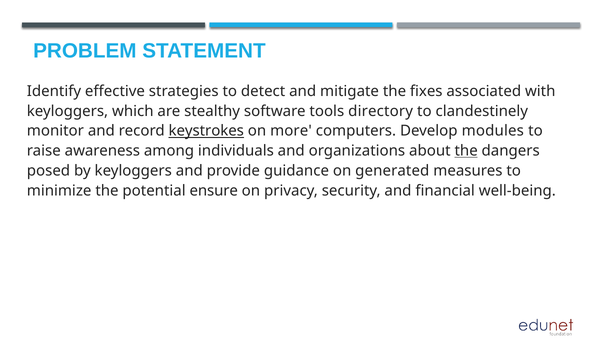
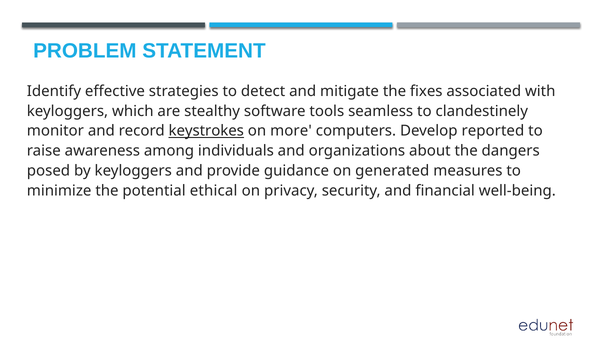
directory: directory -> seamless
modules: modules -> reported
the at (466, 151) underline: present -> none
ensure: ensure -> ethical
